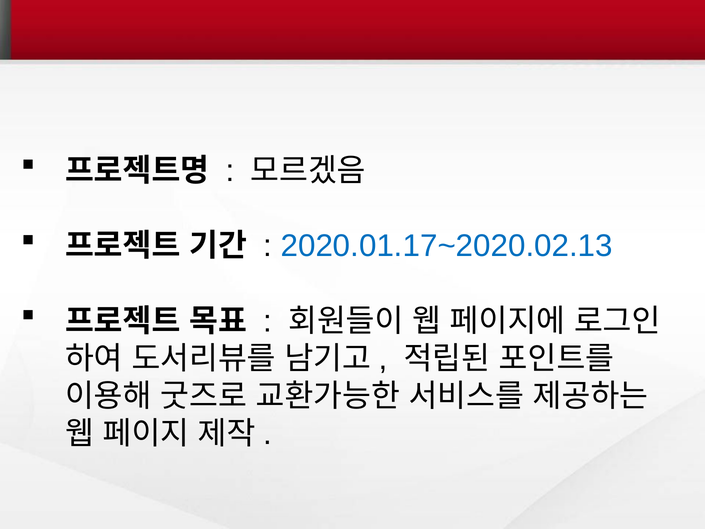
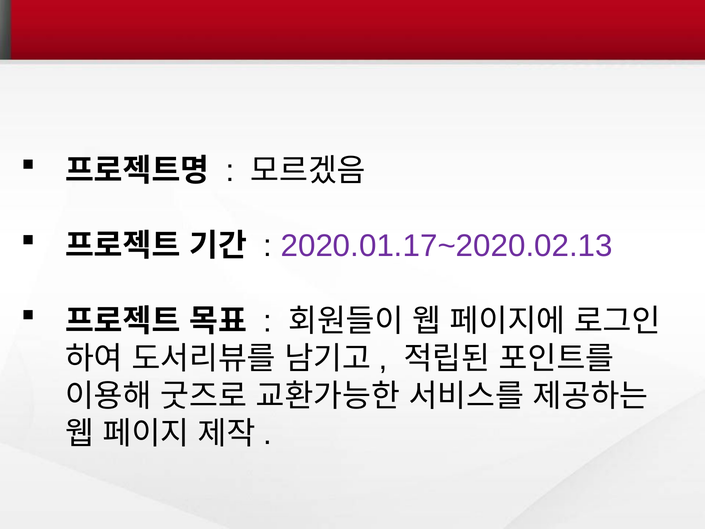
2020.01.17~2020.02.13 colour: blue -> purple
